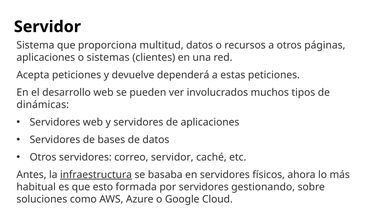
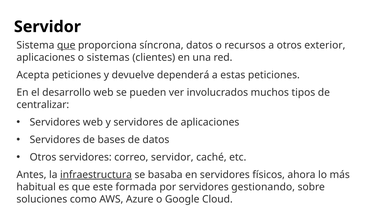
que at (66, 45) underline: none -> present
multitud: multitud -> síncrona
páginas: páginas -> exterior
dinámicas: dinámicas -> centralizar
esto: esto -> este
